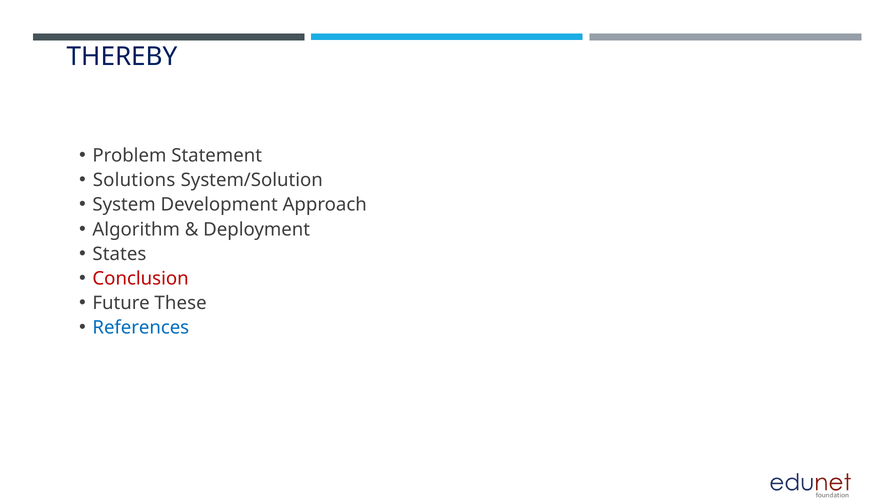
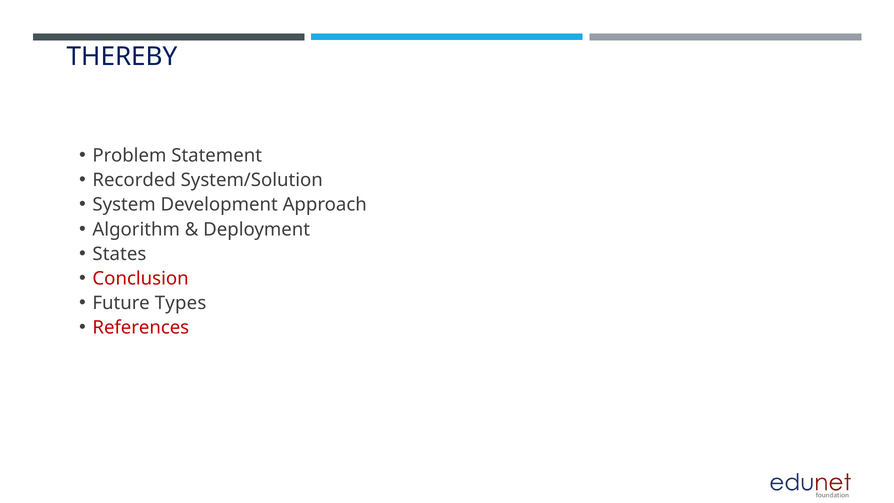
Solutions: Solutions -> Recorded
These: These -> Types
References colour: blue -> red
